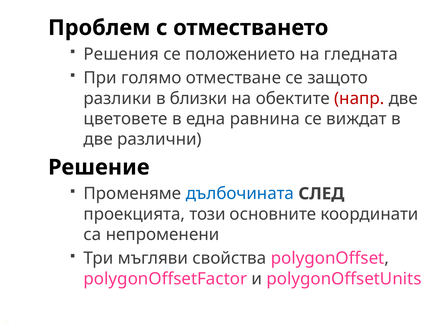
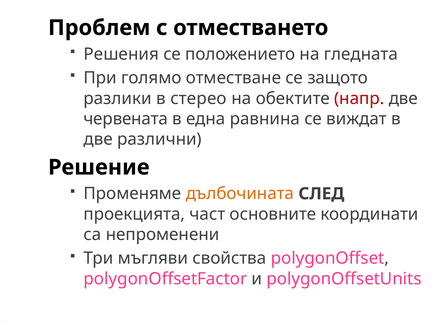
близки: близки -> стерео
цветовете: цветовете -> червената
дълбочината colour: blue -> orange
този: този -> част
